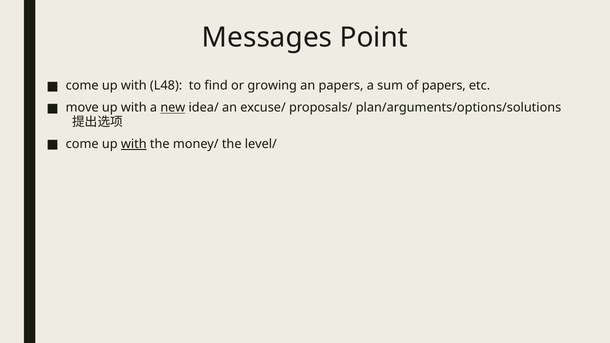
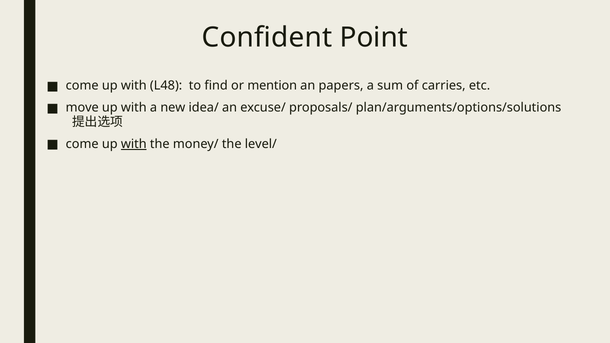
Messages: Messages -> Confident
growing: growing -> mention
of papers: papers -> carries
new underline: present -> none
